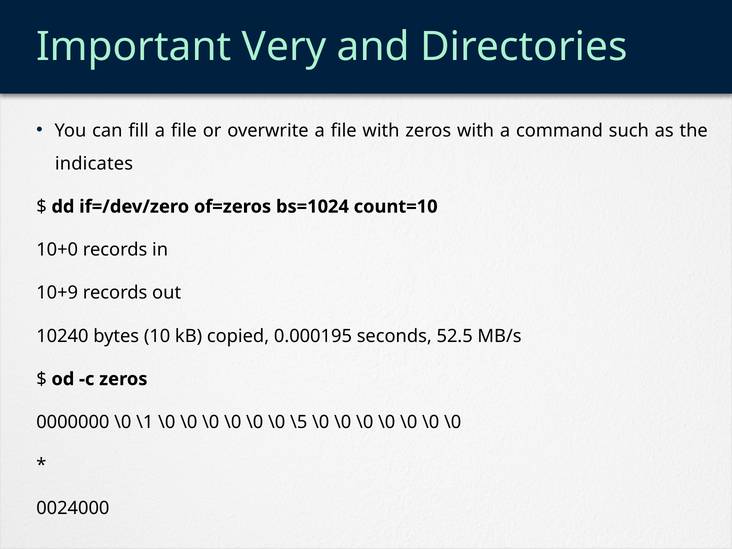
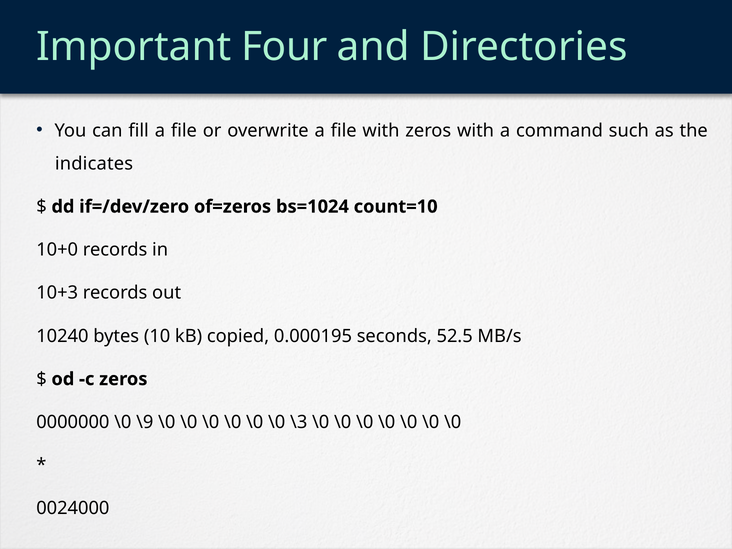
Very: Very -> Four
10+9: 10+9 -> 10+3
\1: \1 -> \9
\5: \5 -> \3
